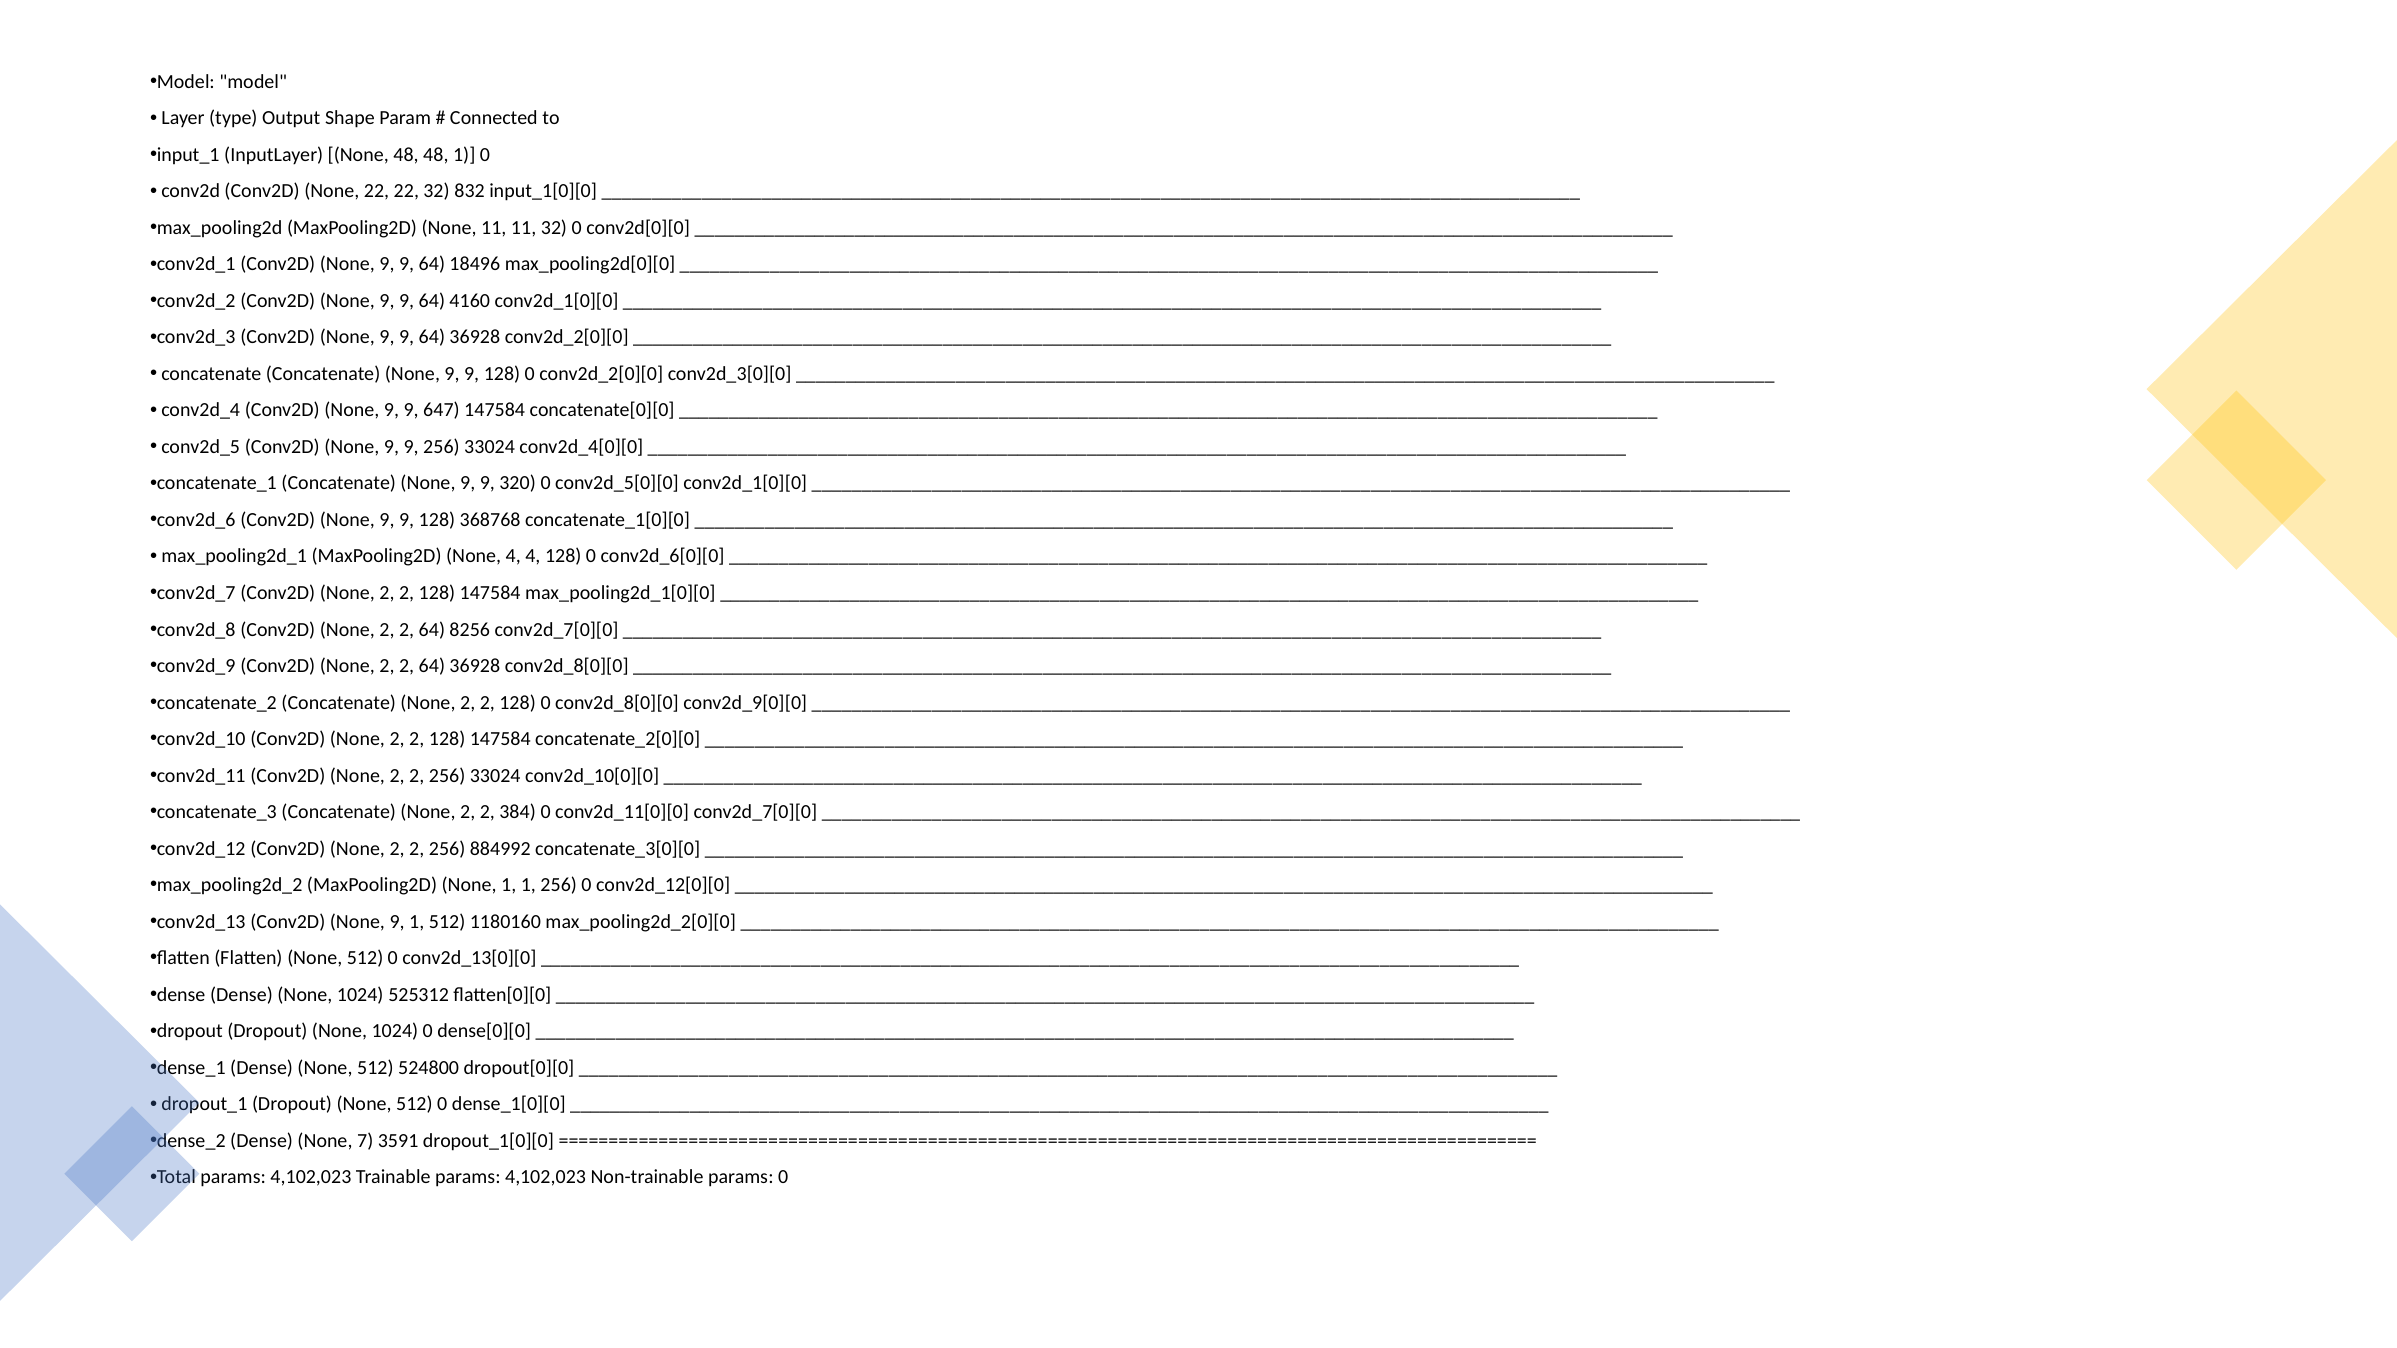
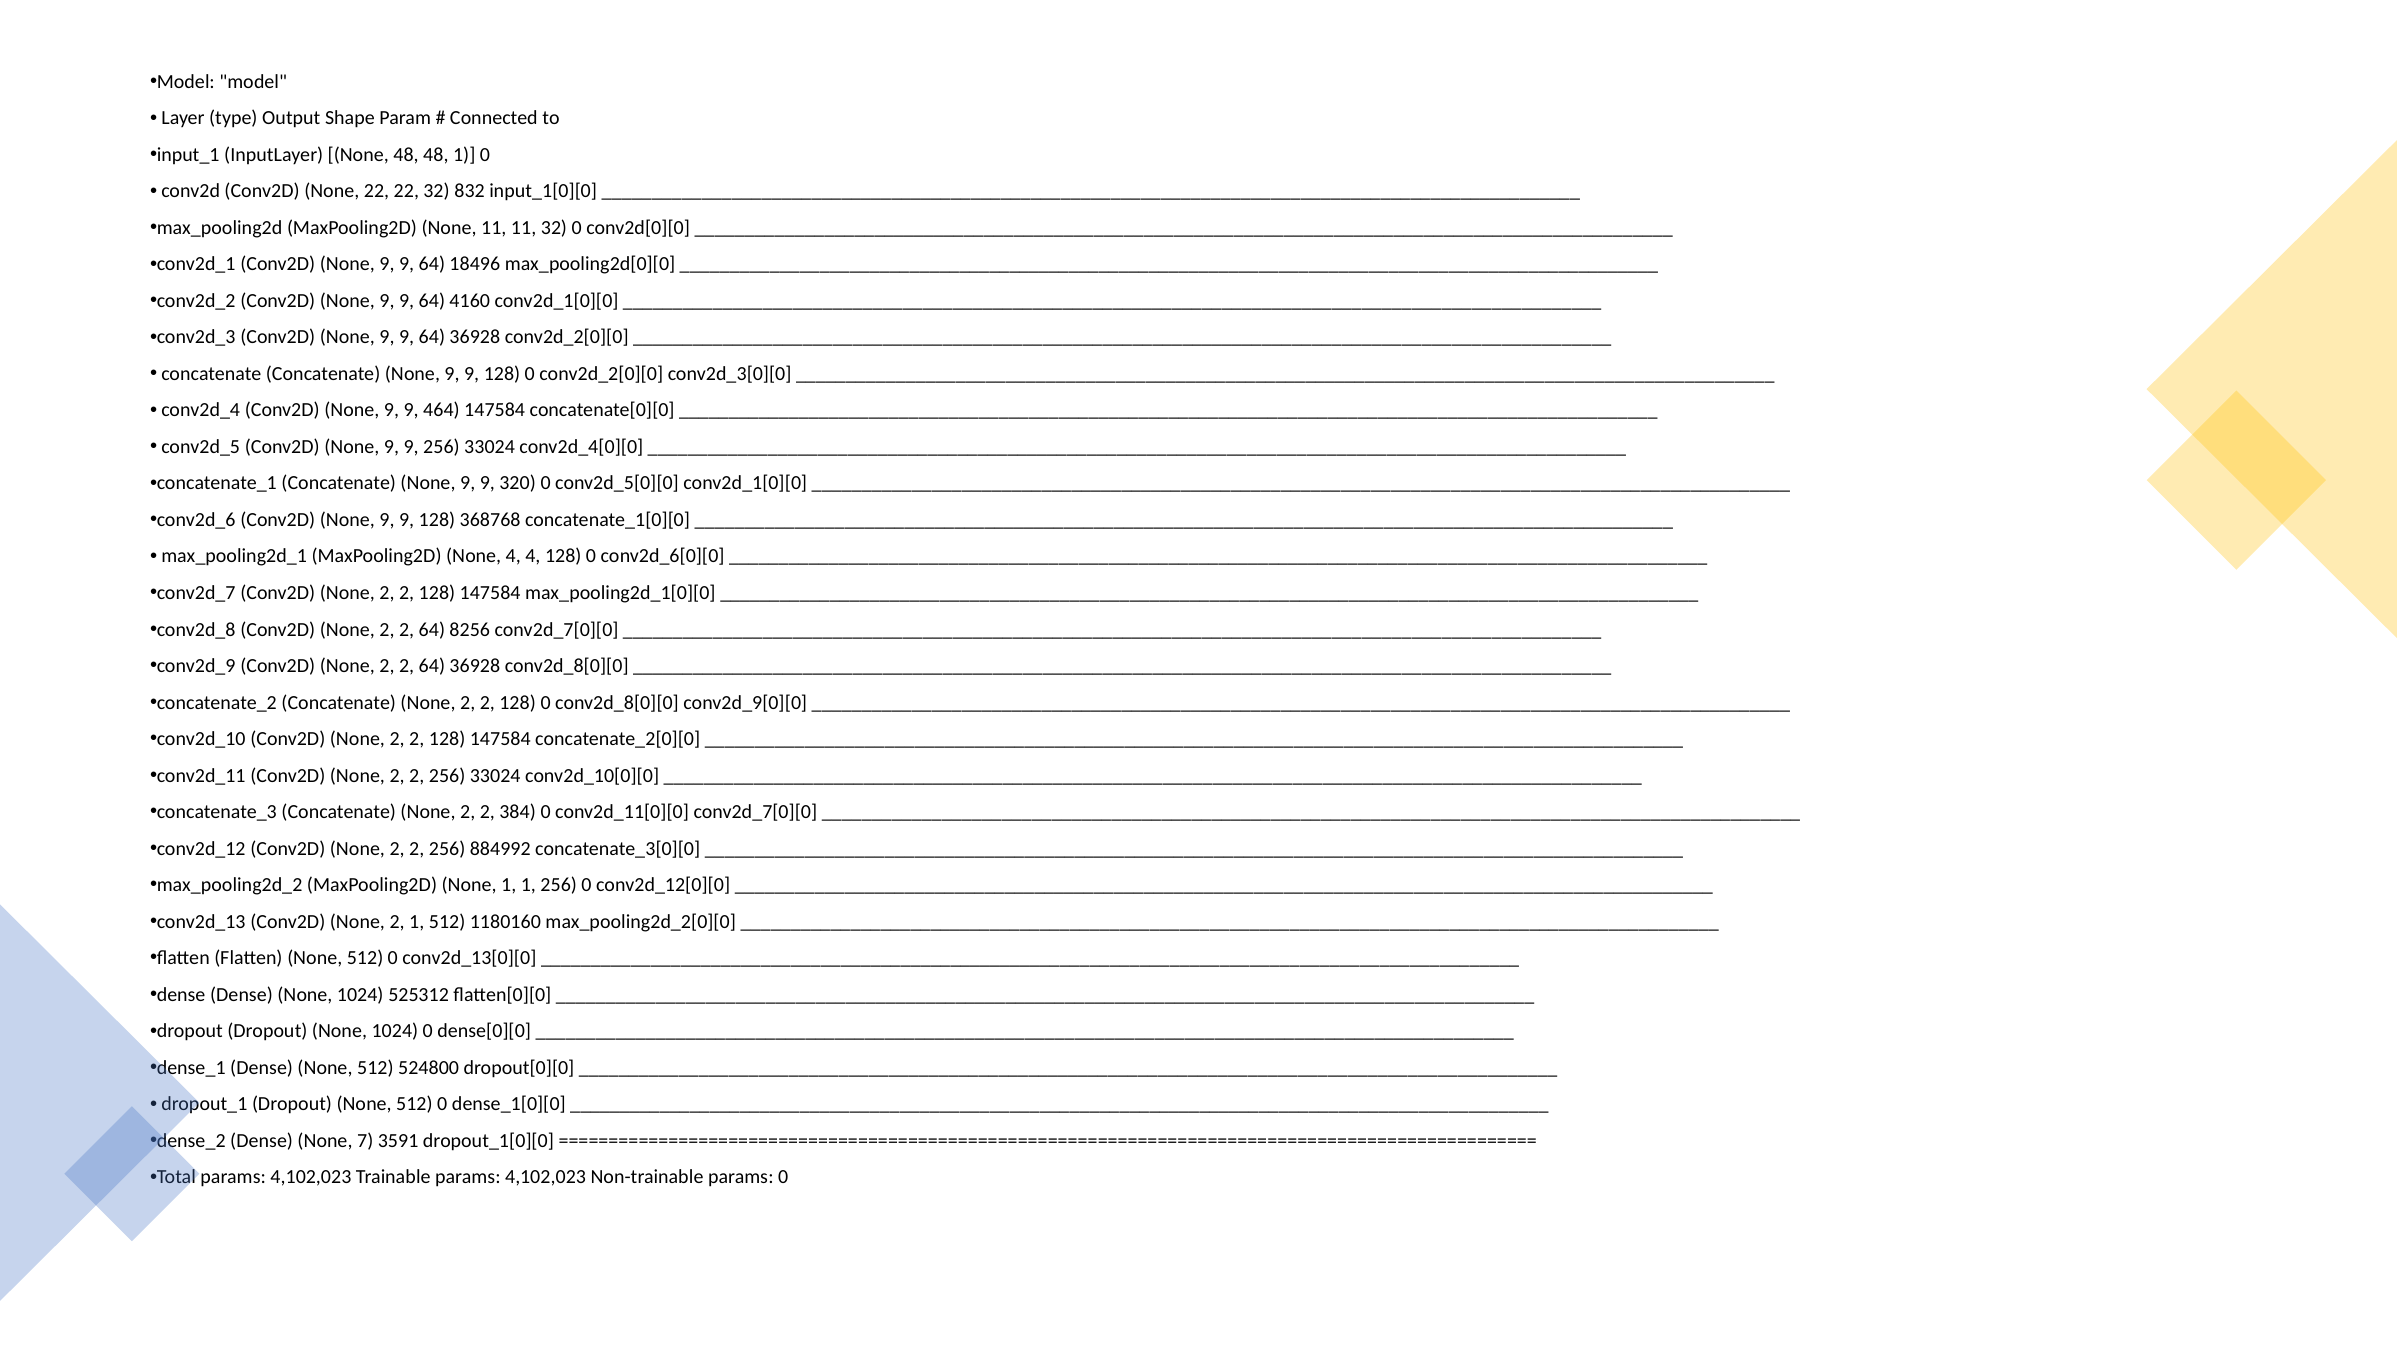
647: 647 -> 464
9 at (397, 922): 9 -> 2
